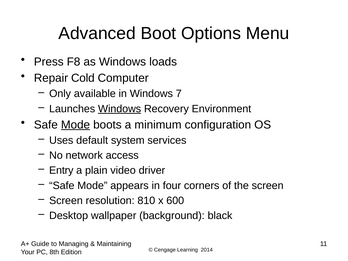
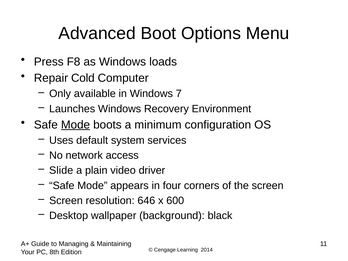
Windows at (120, 109) underline: present -> none
Entry: Entry -> Slide
810: 810 -> 646
